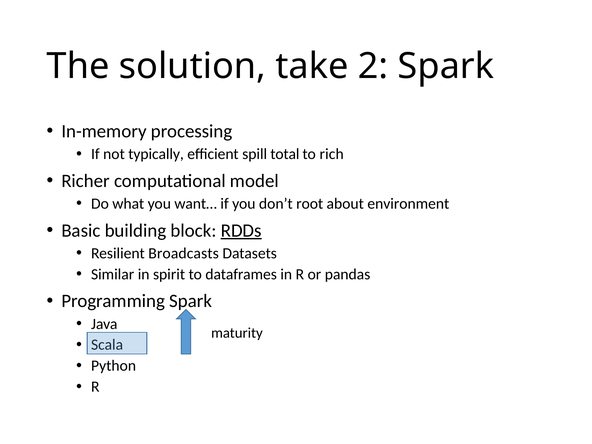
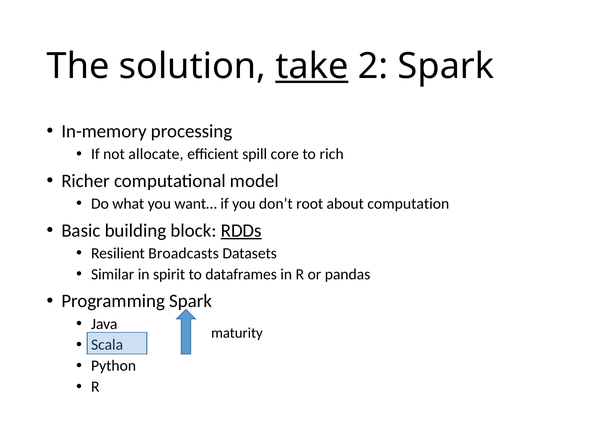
take underline: none -> present
typically: typically -> allocate
total: total -> core
environment: environment -> computation
